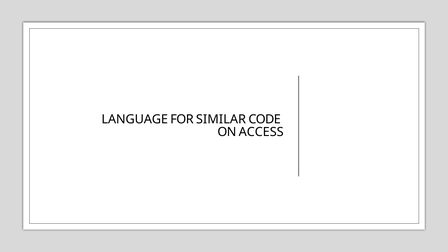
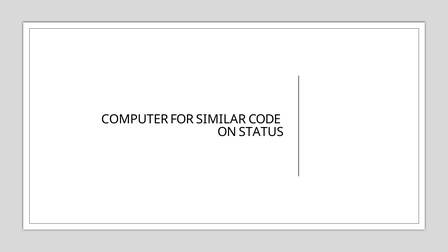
LANGUAGE: LANGUAGE -> COMPUTER
ACCESS: ACCESS -> STATUS
